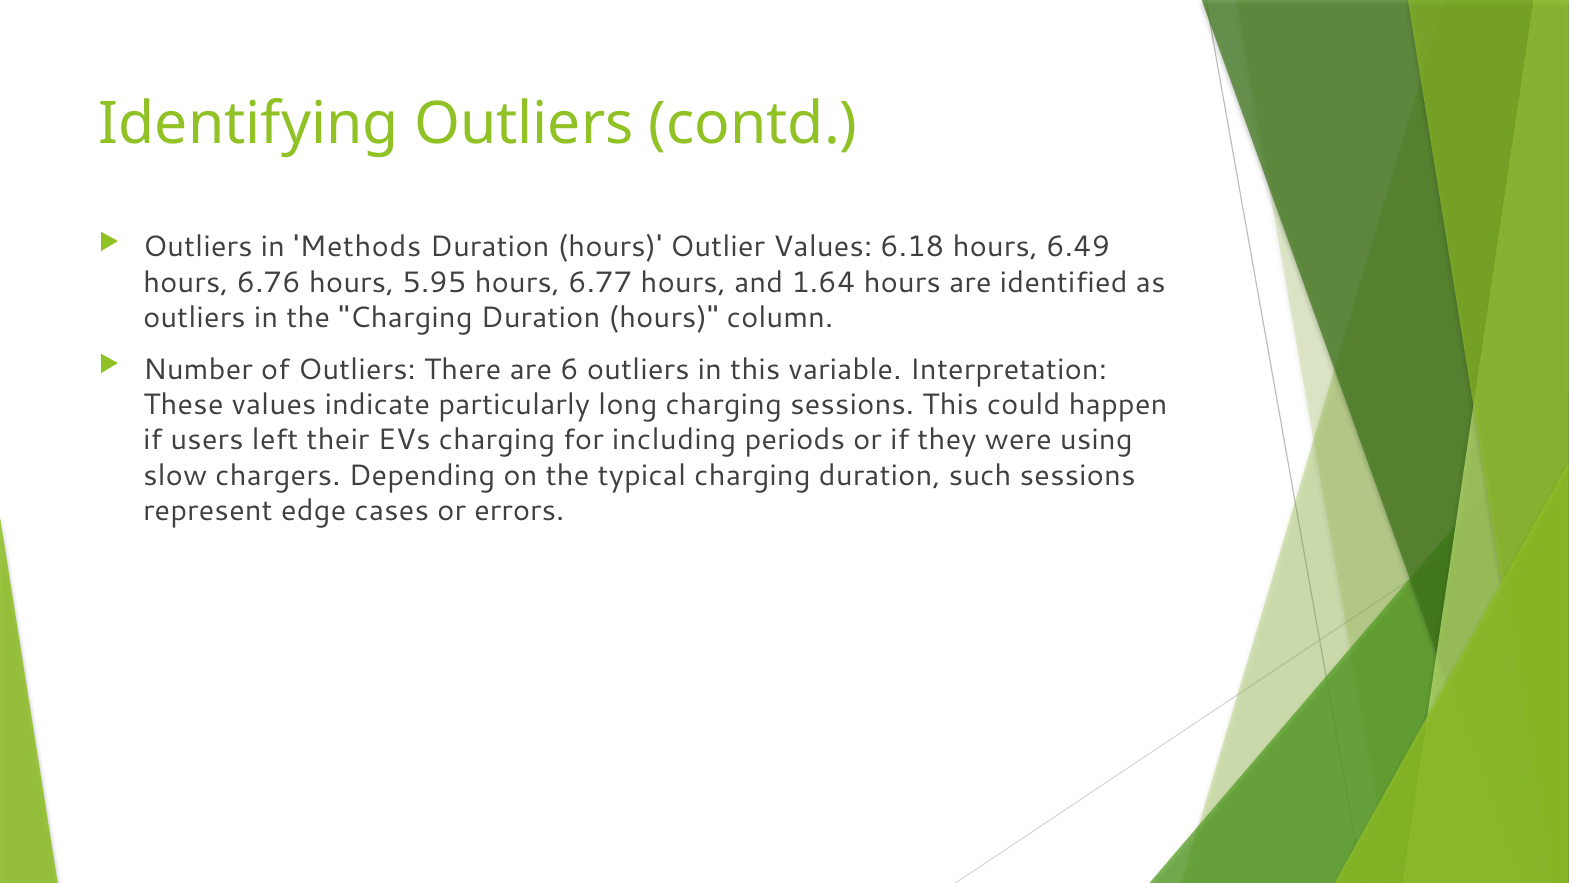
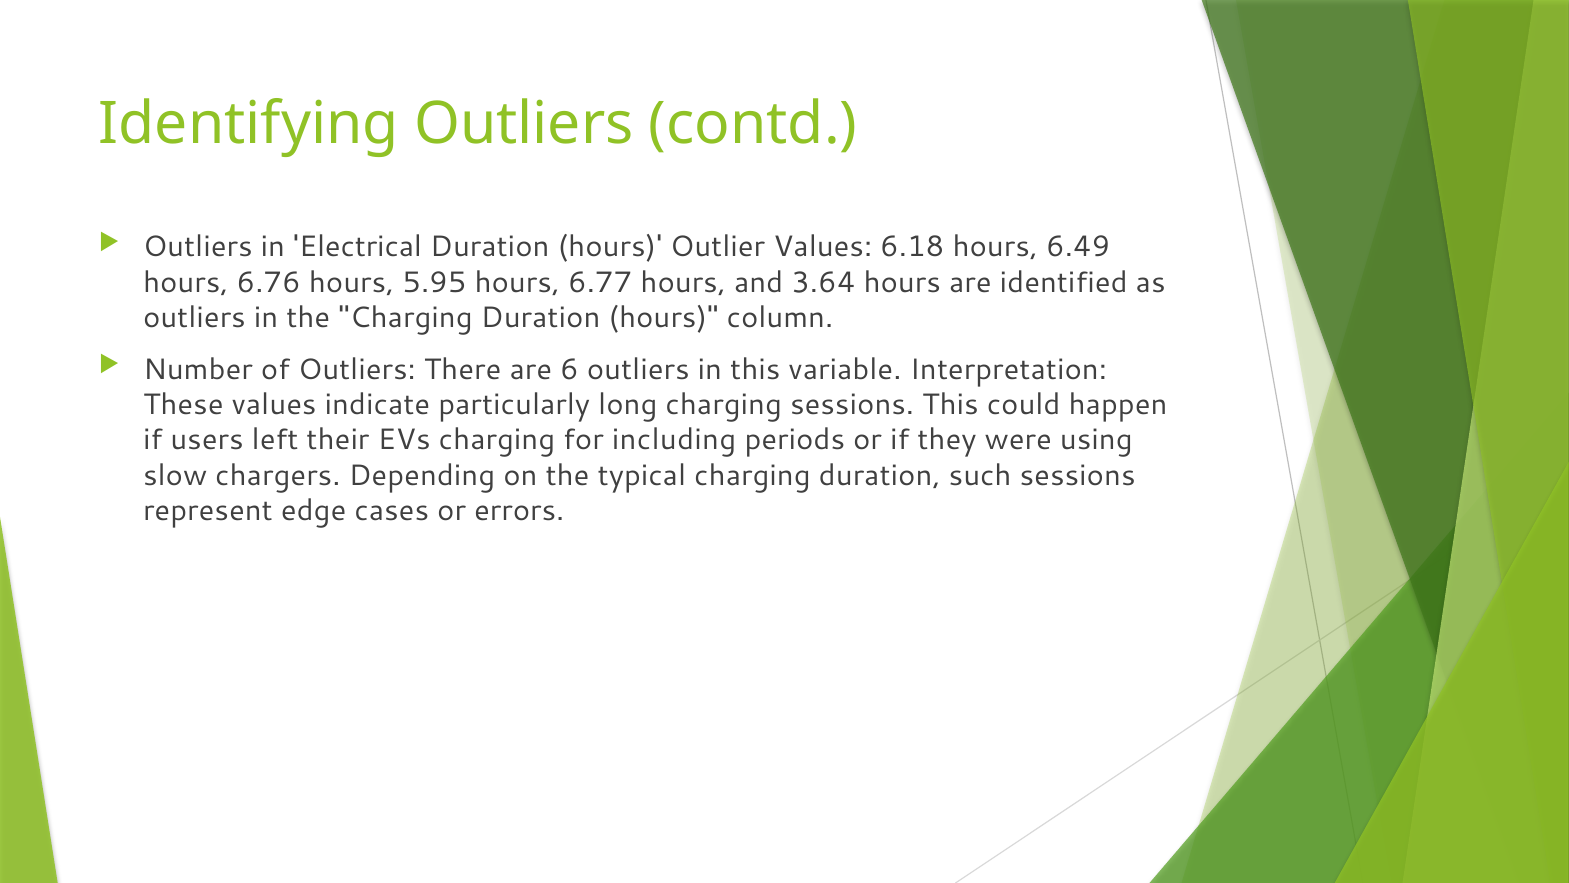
Methods: Methods -> Electrical
1.64: 1.64 -> 3.64
